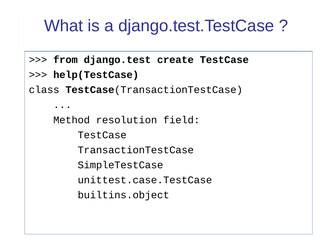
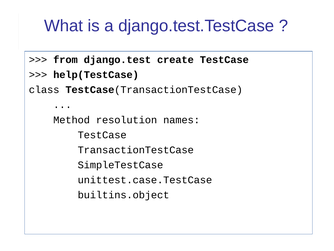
field: field -> names
